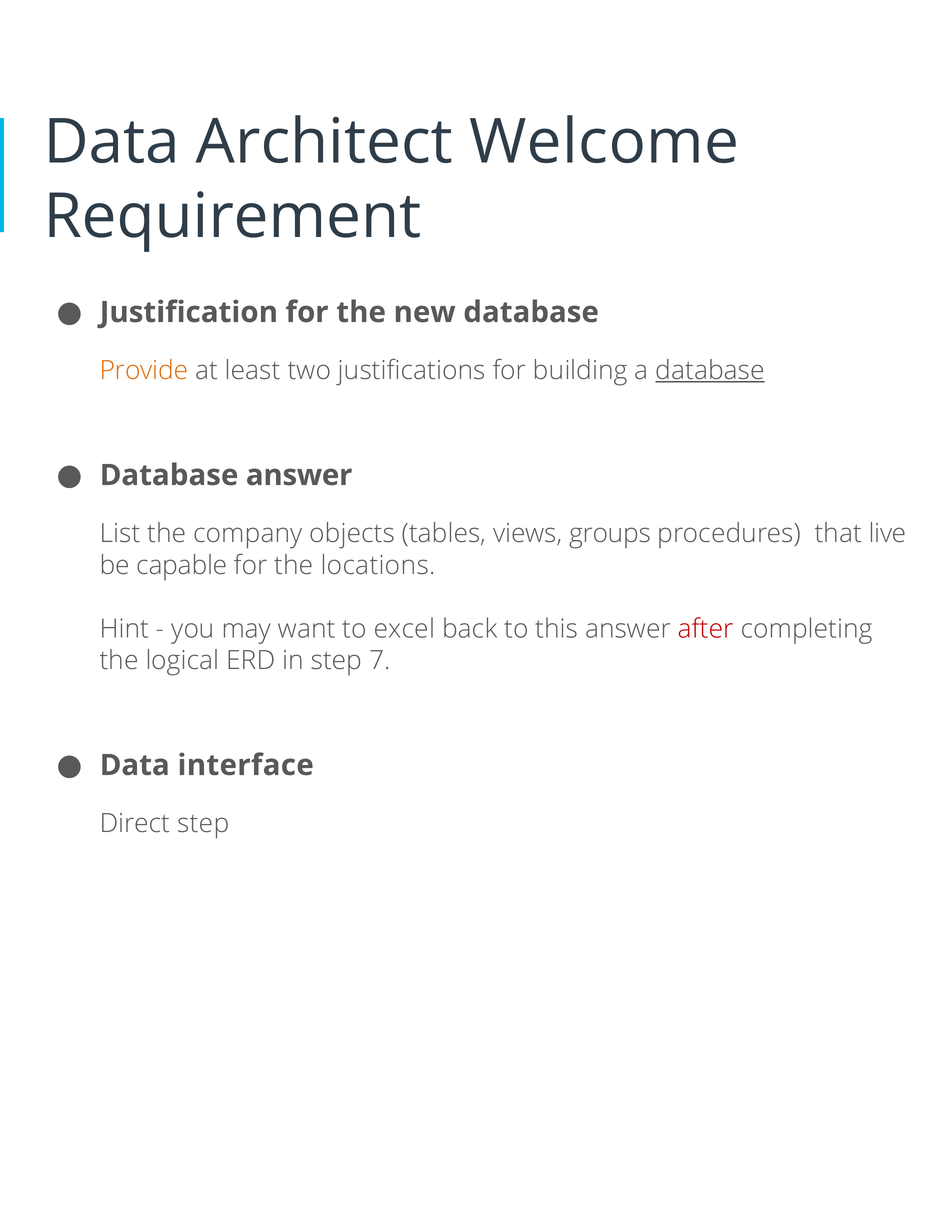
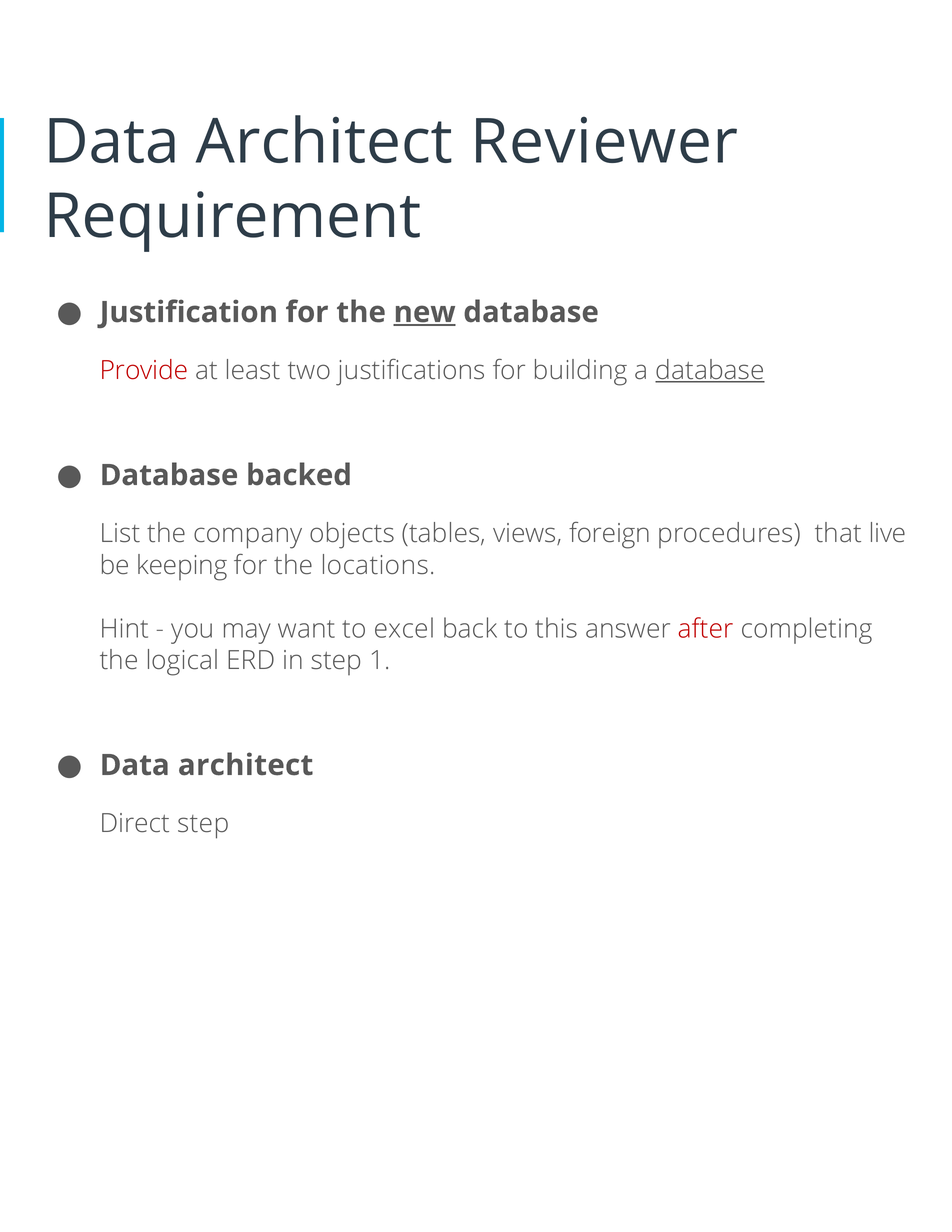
Welcome: Welcome -> Reviewer
new underline: none -> present
Provide colour: orange -> red
Database answer: answer -> backed
groups: groups -> foreign
capable: capable -> keeping
7: 7 -> 1
interface at (246, 765): interface -> architect
